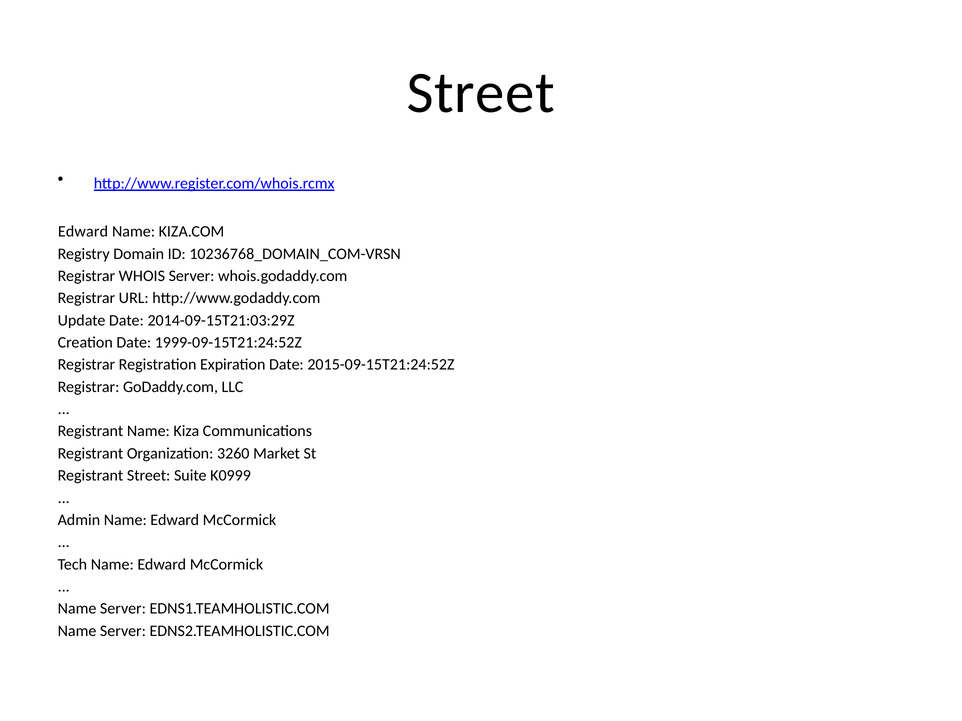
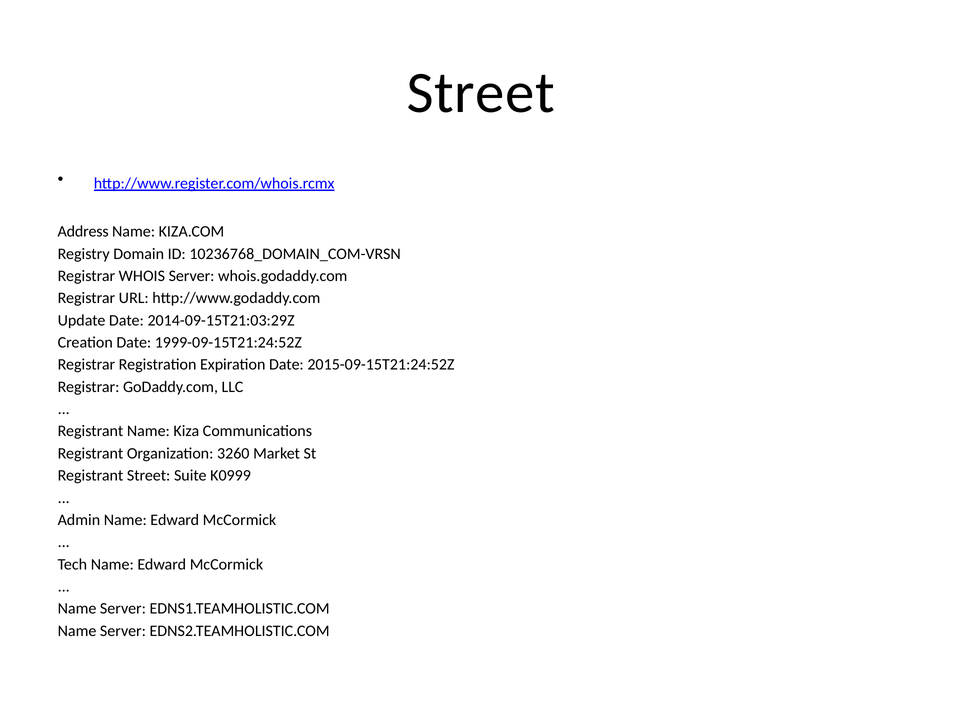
Edward at (83, 232): Edward -> Address
